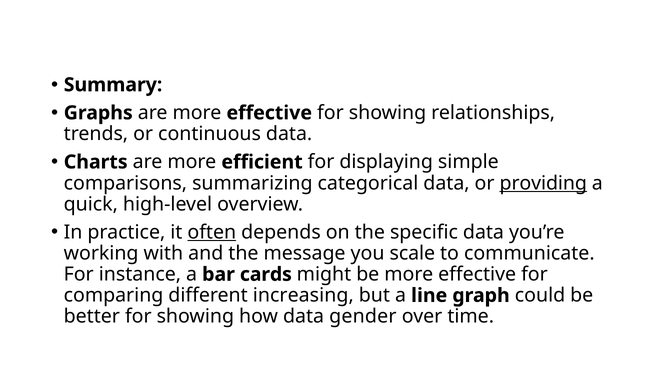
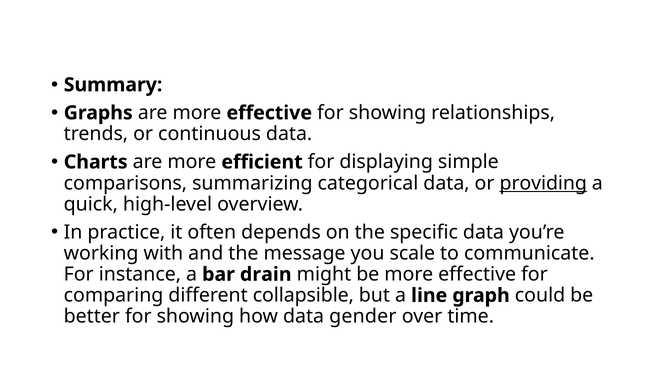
often underline: present -> none
cards: cards -> drain
increasing: increasing -> collapsible
